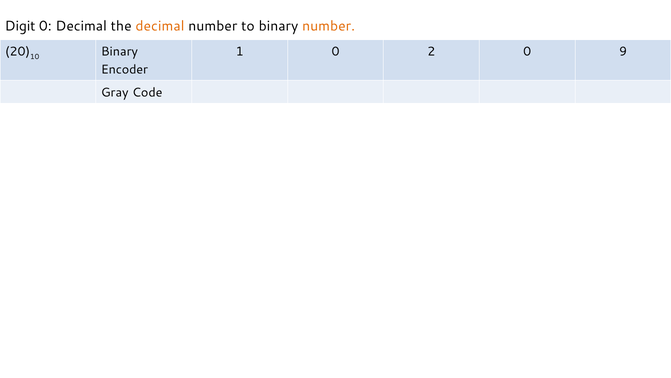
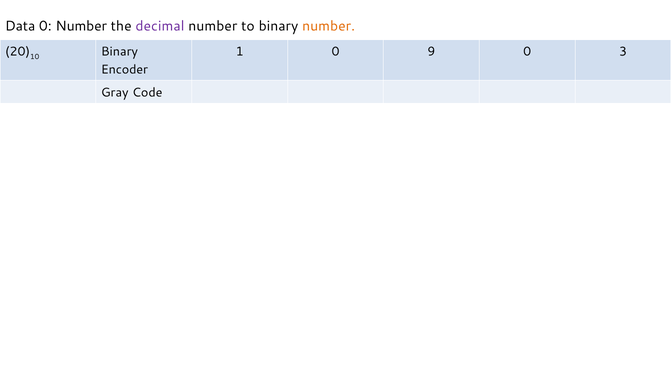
Digit: Digit -> Data
0 Decimal: Decimal -> Number
decimal at (160, 26) colour: orange -> purple
2: 2 -> 9
9: 9 -> 3
